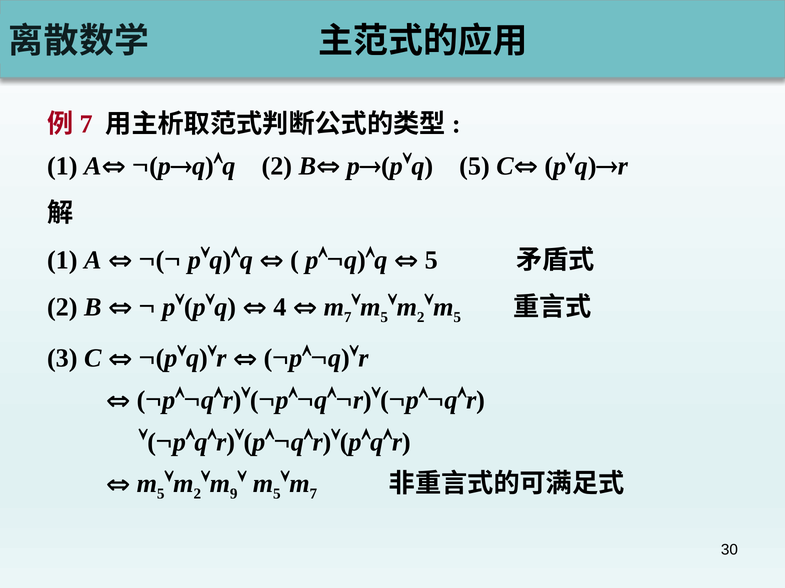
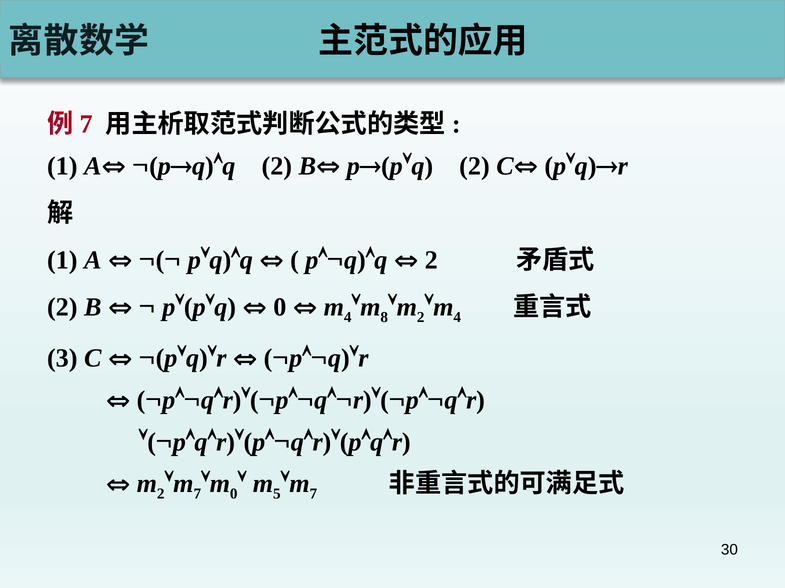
5 at (475, 166): 5 -> 2
5 at (431, 260): 5 -> 2
4 at (280, 307): 4 -> 0
7 at (348, 318): 7 -> 4
5 at (384, 318): 5 -> 8
5 at (457, 318): 5 -> 4
5 at (161, 495): 5 -> 2
2 at (197, 495): 2 -> 7
9 at (234, 495): 9 -> 0
